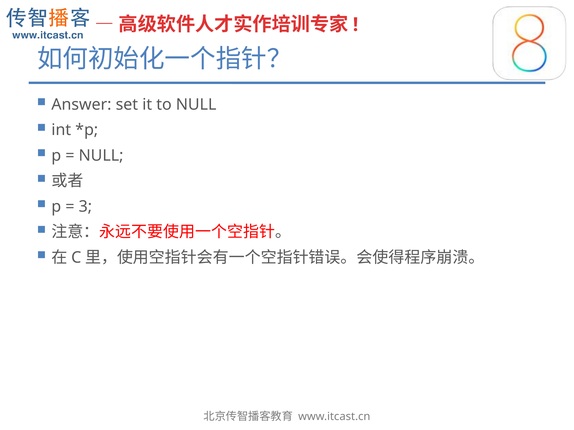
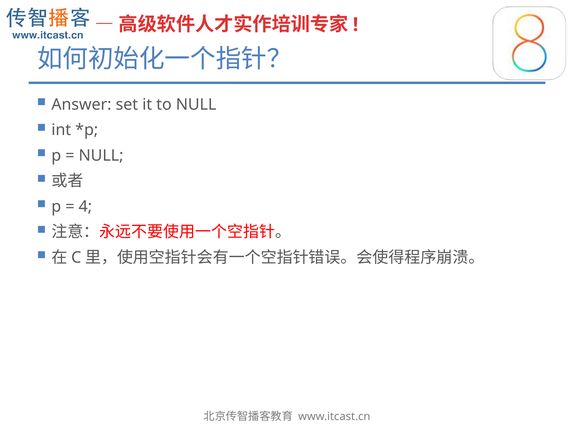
3: 3 -> 4
